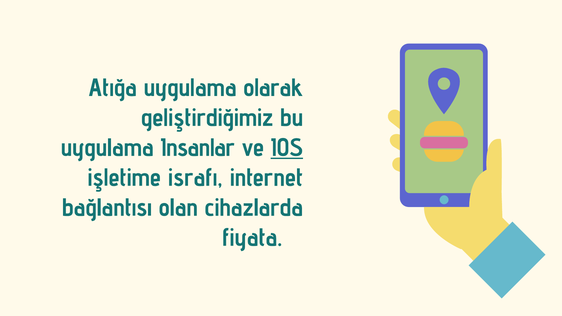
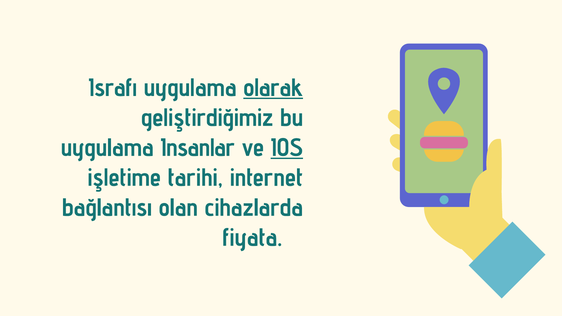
Atığa: Atığa -> Israfı
olarak underline: none -> present
israfı: israfı -> tarihi
